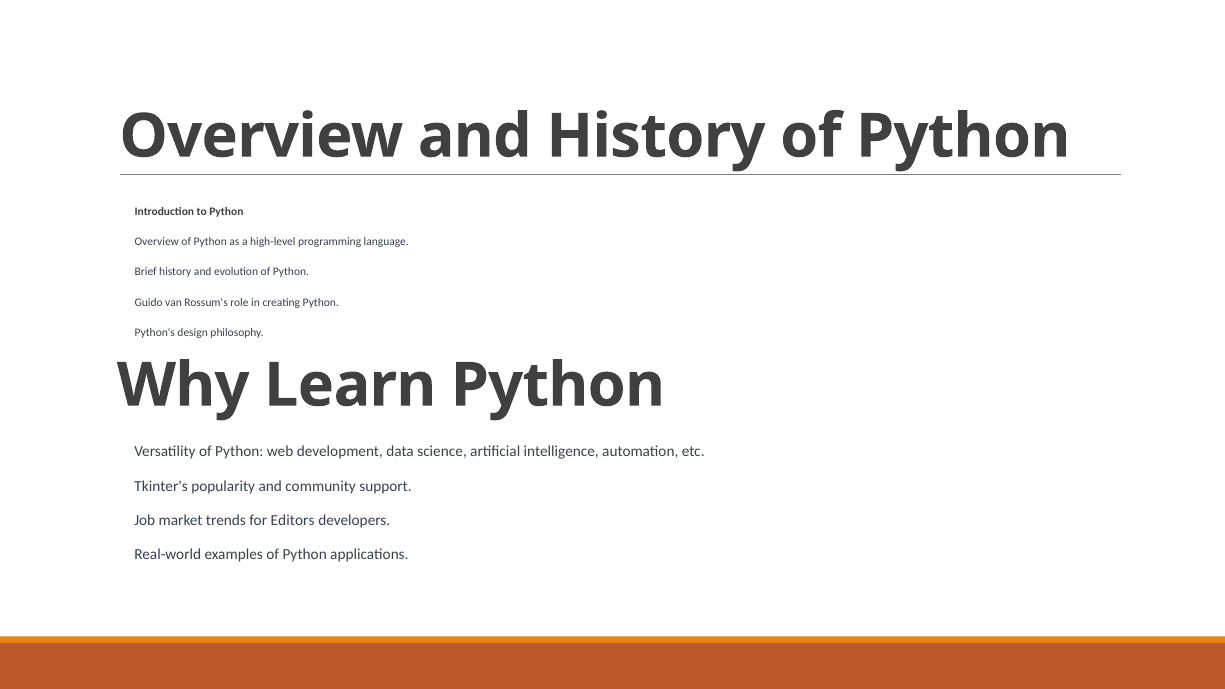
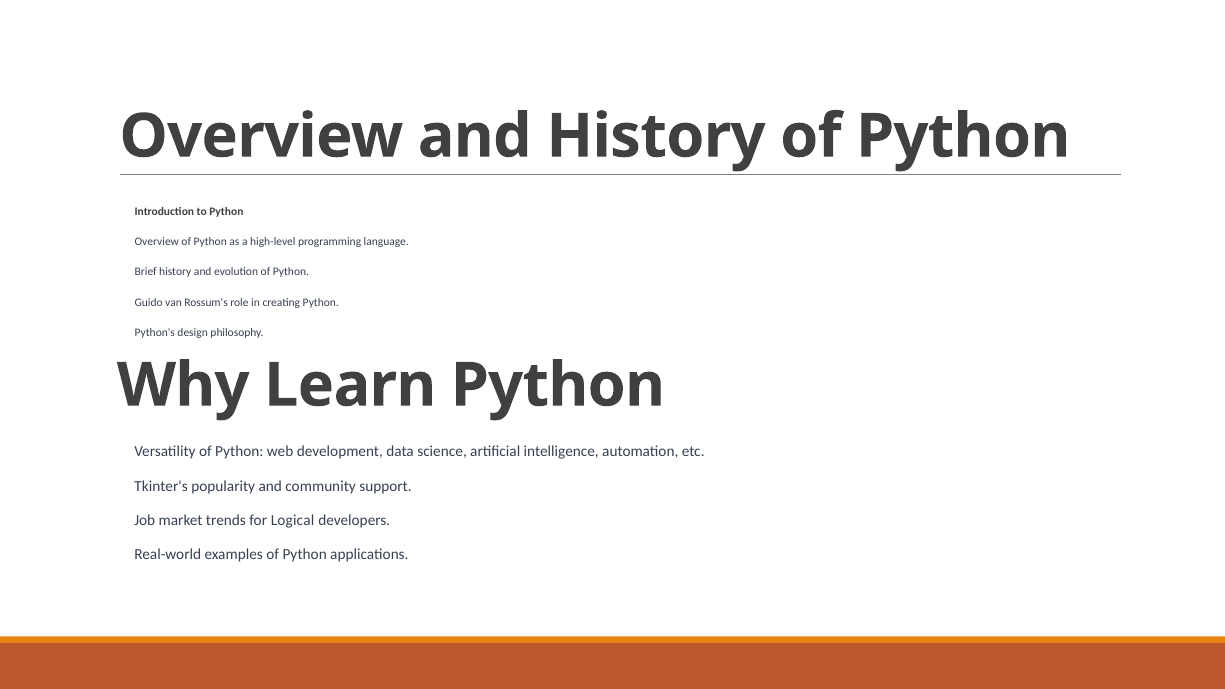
Editors: Editors -> Logical
